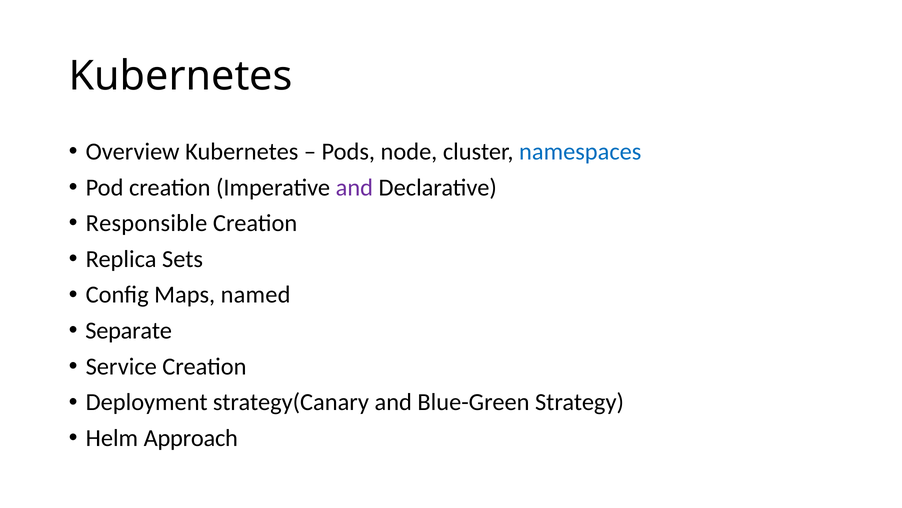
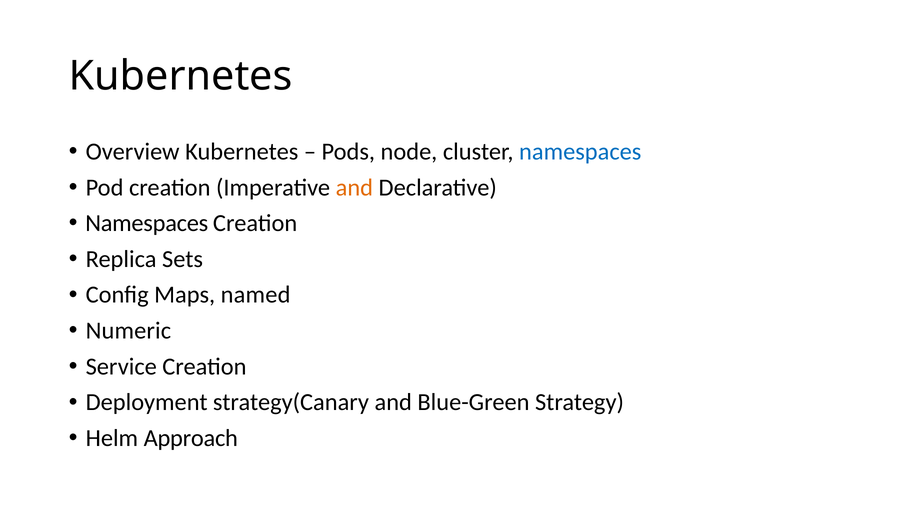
and at (354, 187) colour: purple -> orange
Responsible at (146, 223): Responsible -> Namespaces
Separate: Separate -> Numeric
